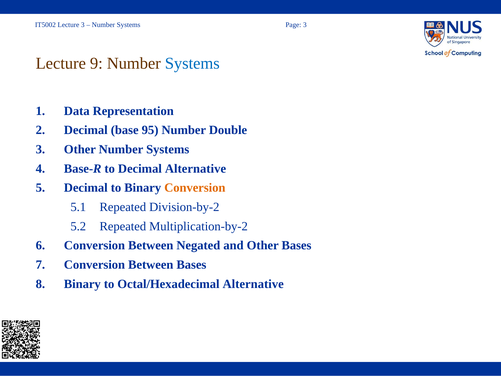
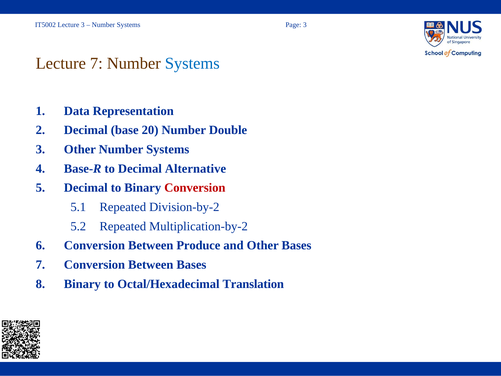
Lecture 9: 9 -> 7
95: 95 -> 20
Conversion at (195, 188) colour: orange -> red
Negated: Negated -> Produce
Octal/Hexadecimal Alternative: Alternative -> Translation
